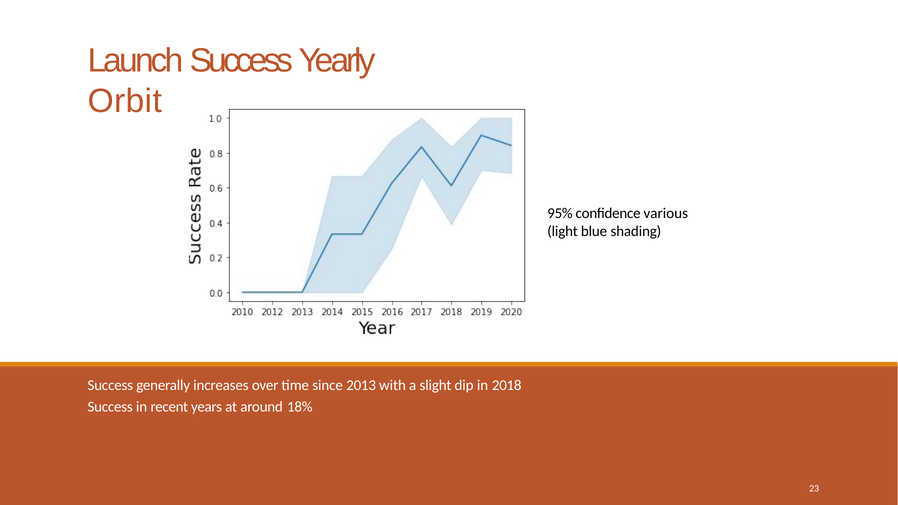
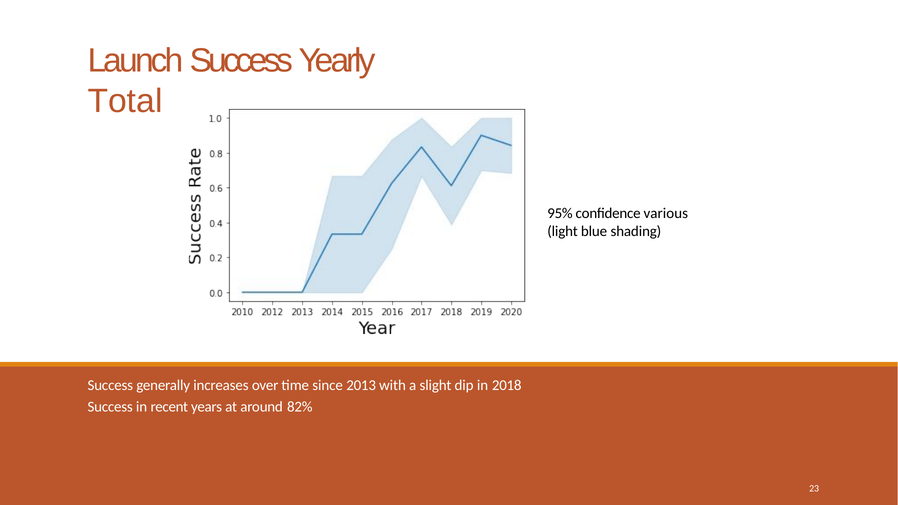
Orbit: Orbit -> Total
18%: 18% -> 82%
